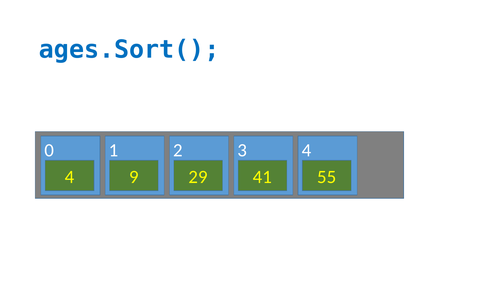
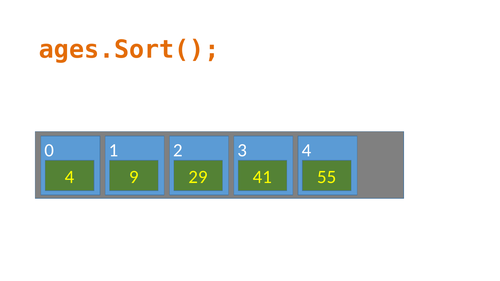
ages.Sort( colour: blue -> orange
